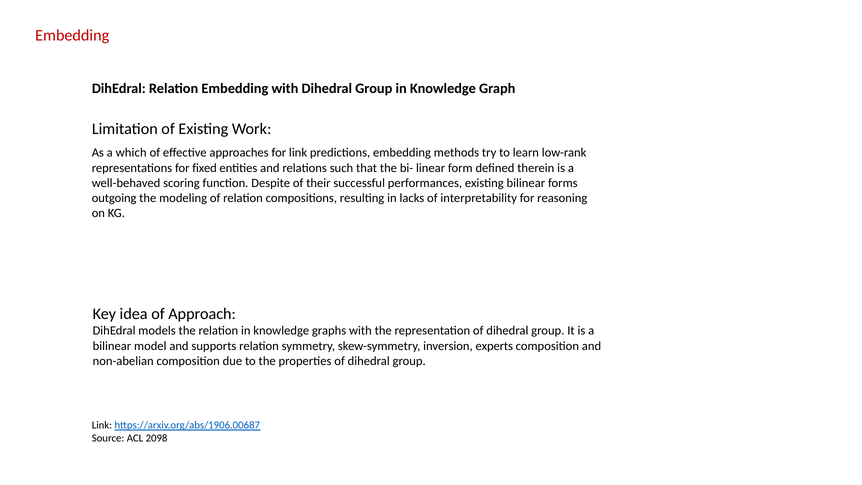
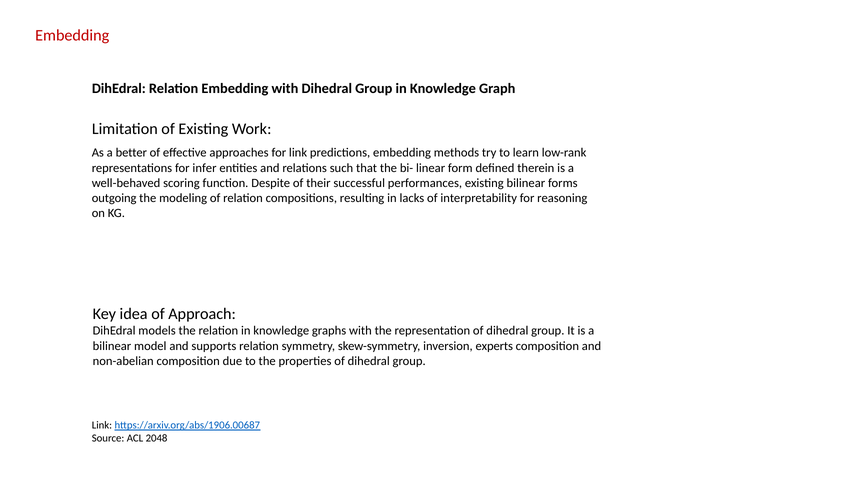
which: which -> better
fixed: fixed -> infer
2098: 2098 -> 2048
